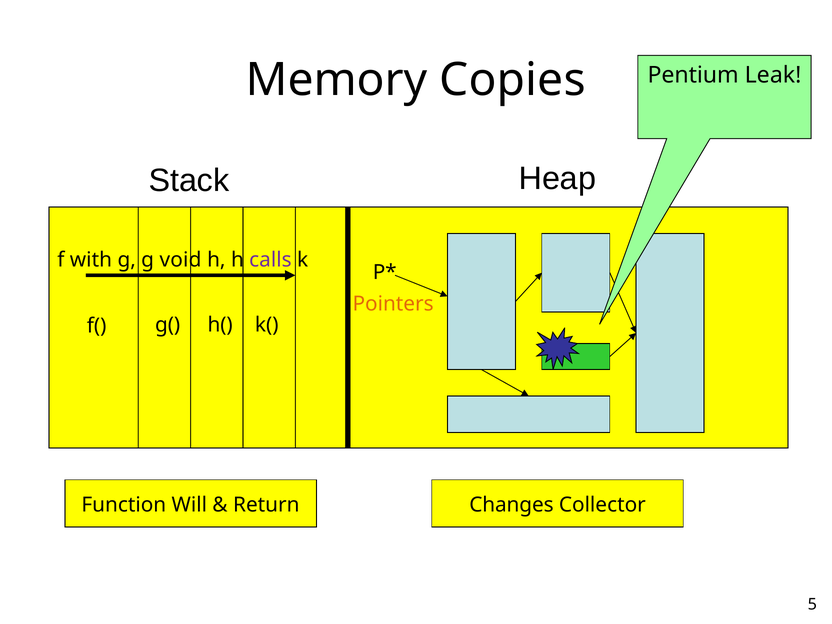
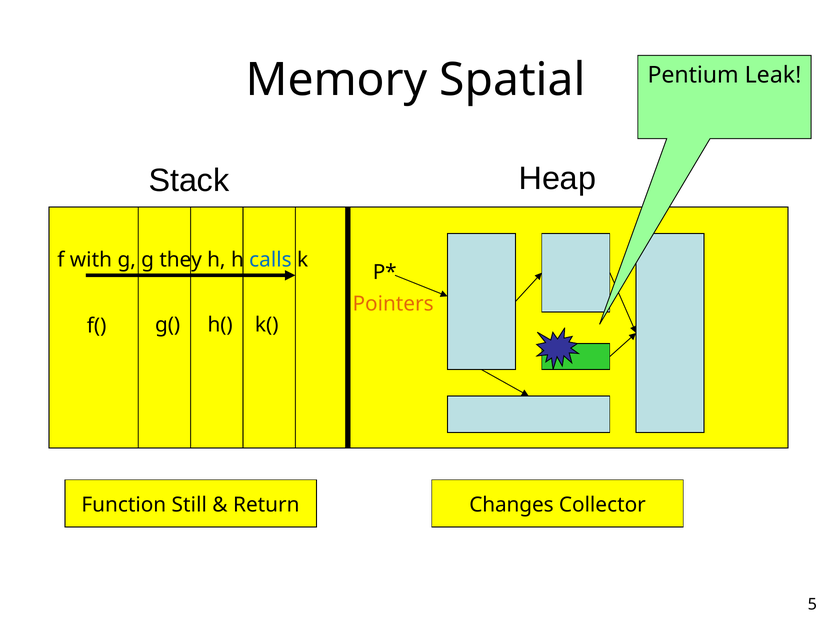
Copies: Copies -> Spatial
void: void -> they
calls colour: purple -> blue
Will: Will -> Still
